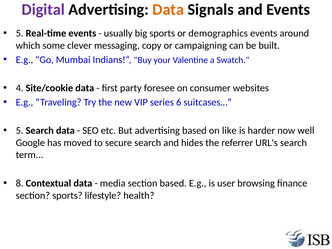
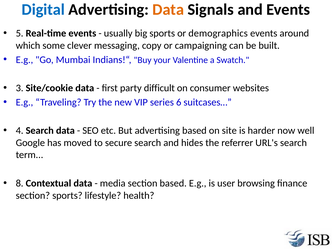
Digital colour: purple -> blue
4: 4 -> 3
foresee: foresee -> difficult
5 at (20, 131): 5 -> 4
like: like -> site
